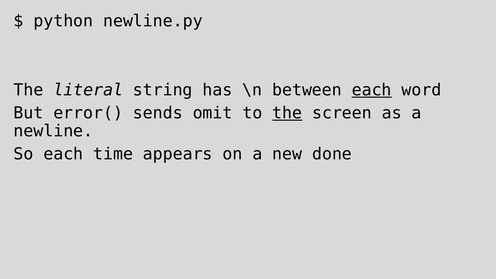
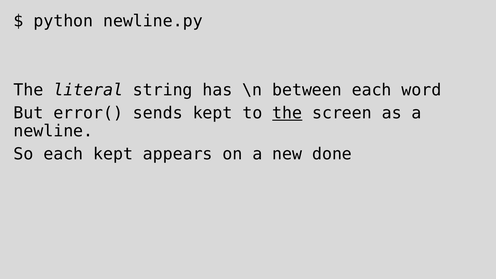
each at (372, 90) underline: present -> none
sends omit: omit -> kept
each time: time -> kept
